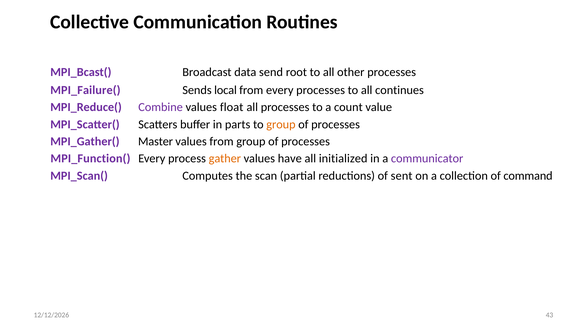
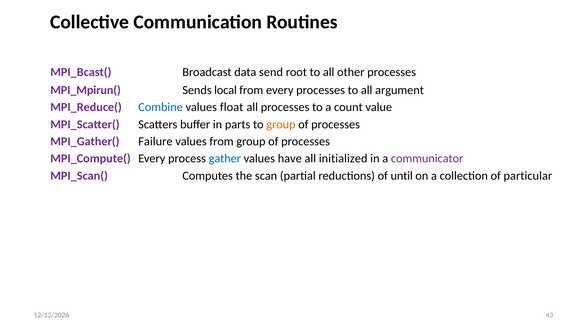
MPI_Failure(: MPI_Failure( -> MPI_Mpirun(
continues: continues -> argument
Combine colour: purple -> blue
Master: Master -> Failure
MPI_Function(: MPI_Function( -> MPI_Compute(
gather colour: orange -> blue
sent: sent -> until
command: command -> particular
